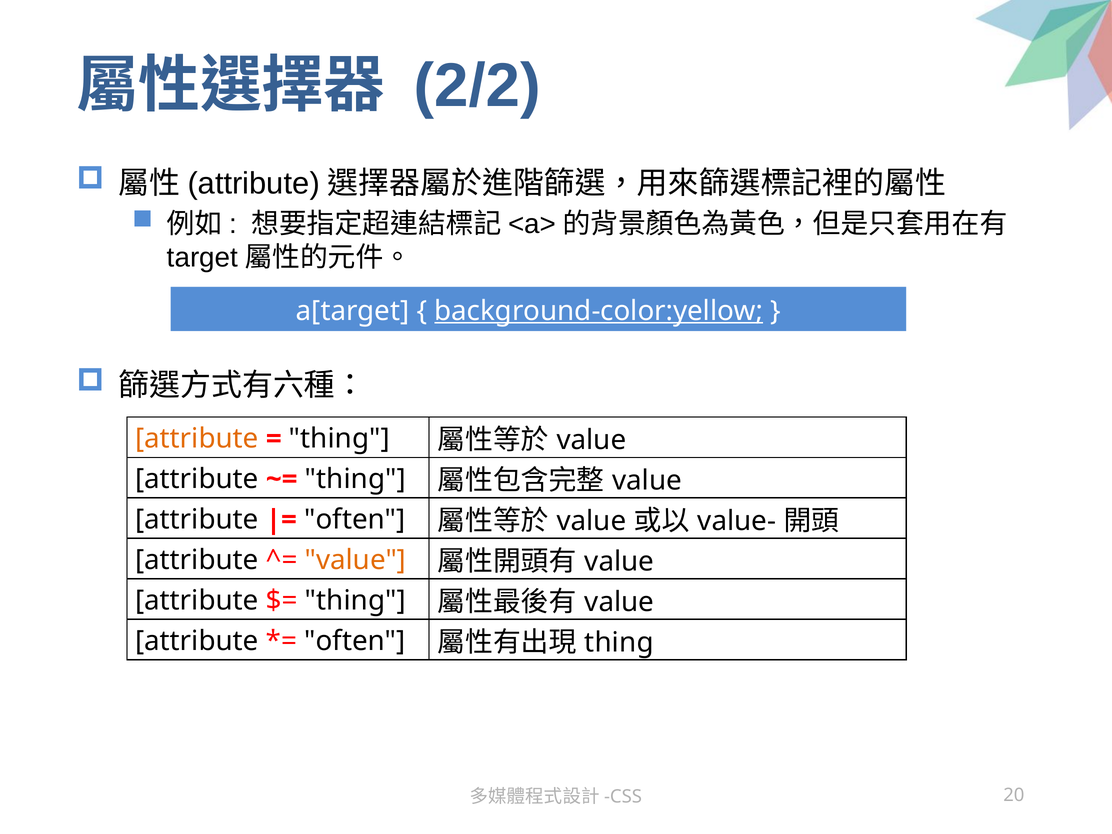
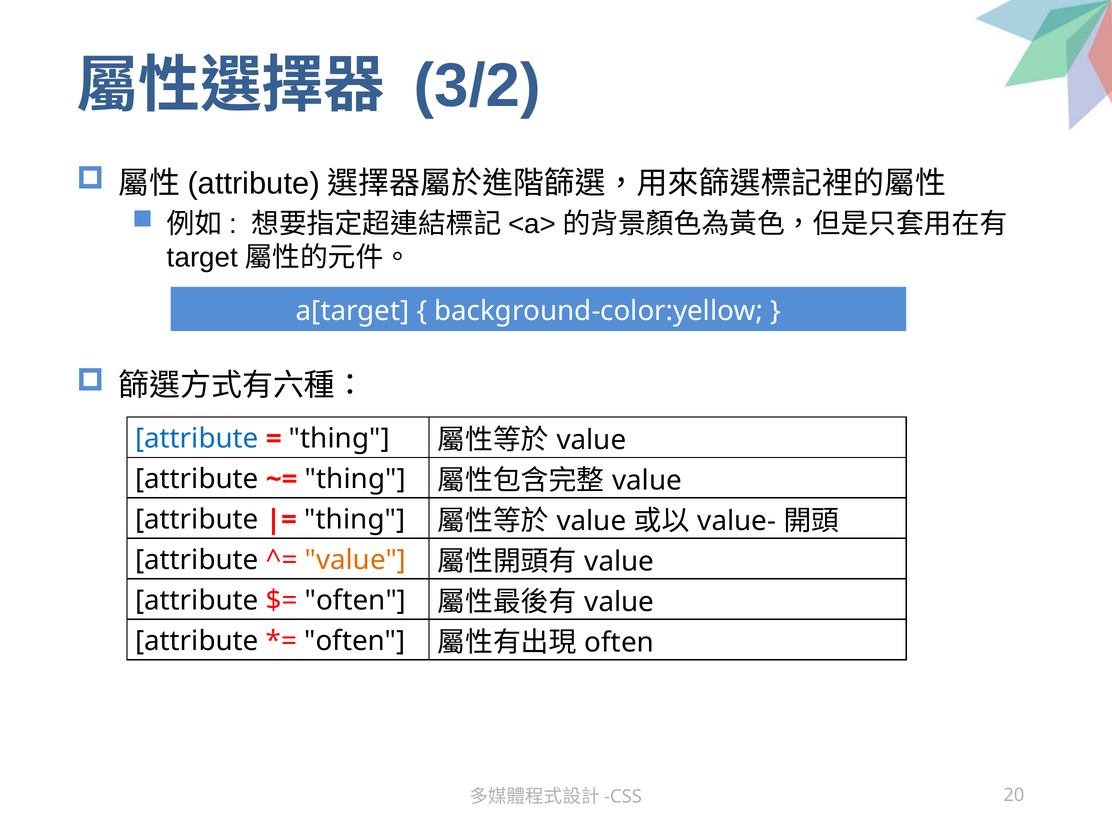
2/2: 2/2 -> 3/2
background-color:yellow underline: present -> none
attribute at (197, 439) colour: orange -> blue
often at (355, 520): often -> thing
thing at (355, 601): thing -> often
thing at (619, 642): thing -> often
